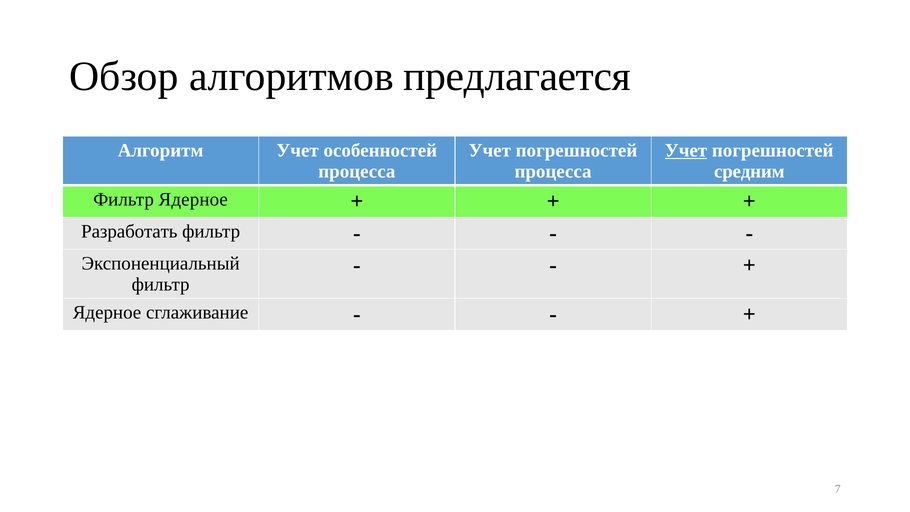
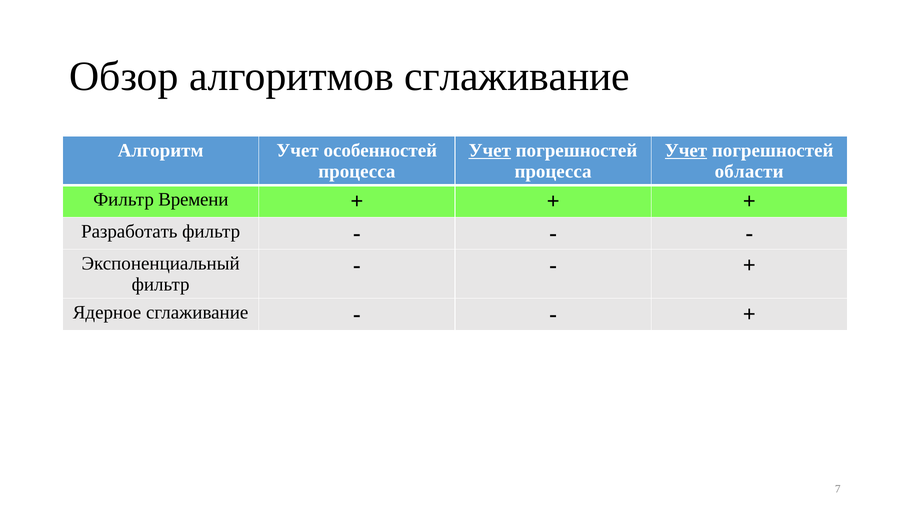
алгоритмов предлагается: предлагается -> сглаживание
Учет at (490, 150) underline: none -> present
средним: средним -> области
Фильтр Ядерное: Ядерное -> Времени
